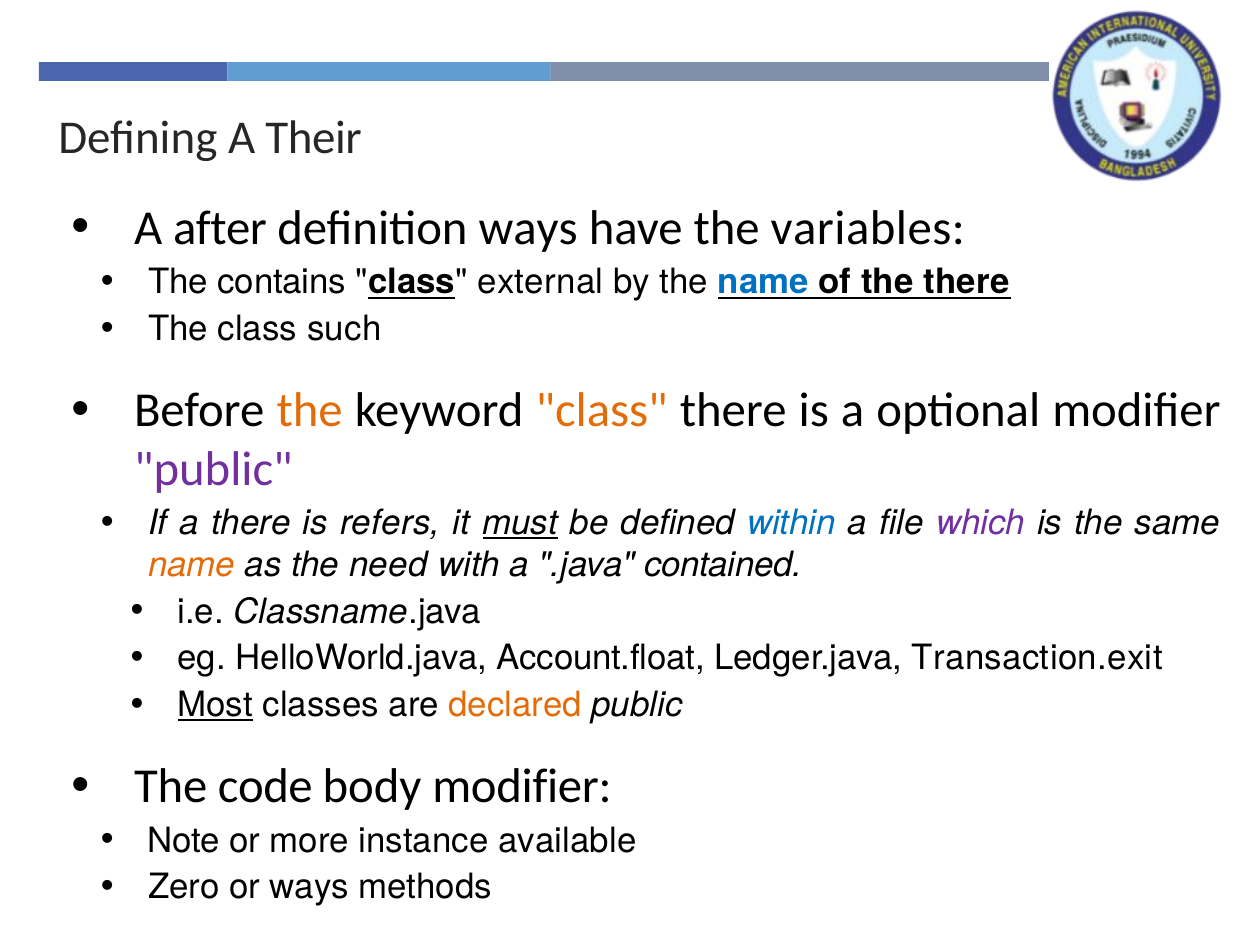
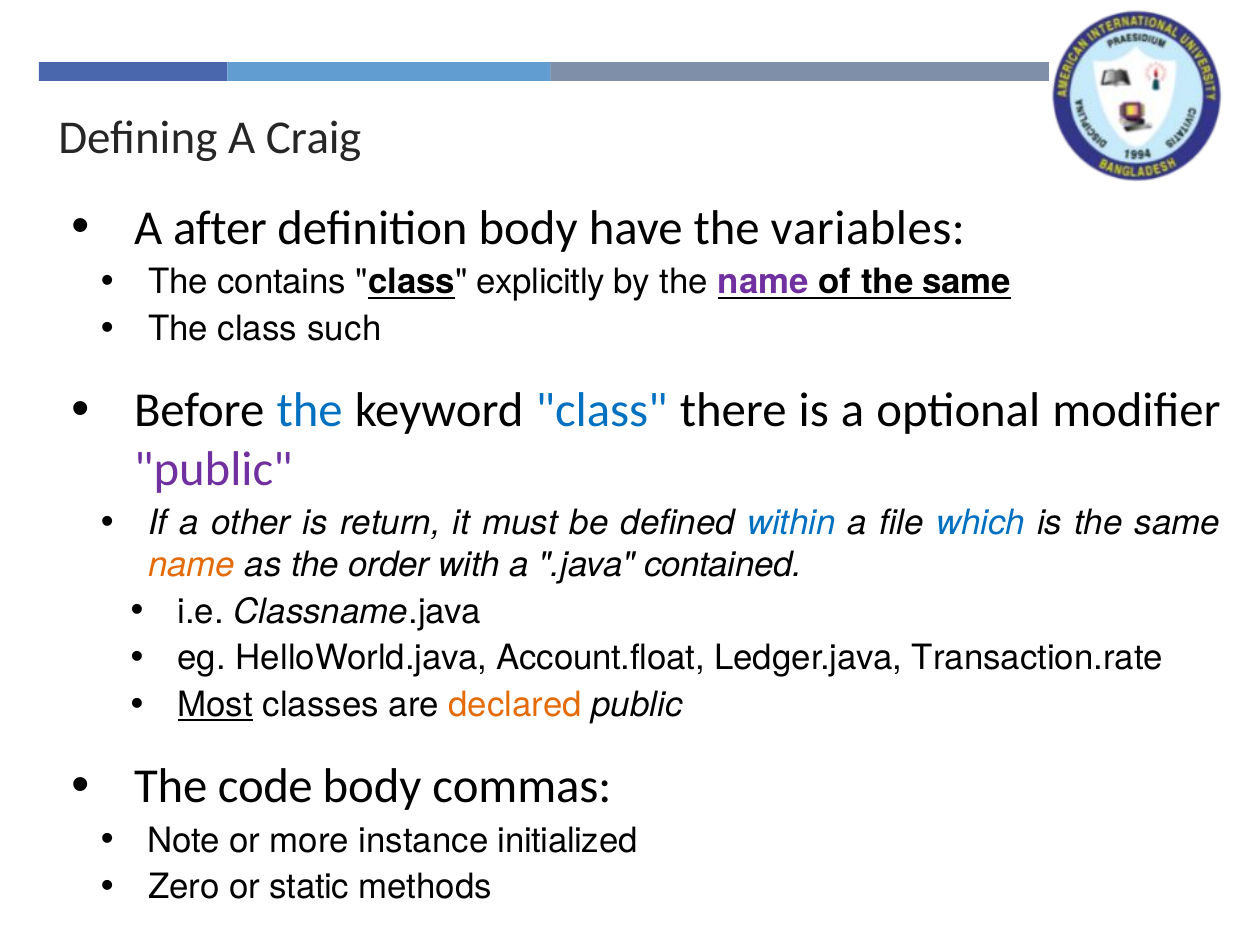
Their: Their -> Craig
definition ways: ways -> body
external: external -> explicitly
name at (763, 282) colour: blue -> purple
of the there: there -> same
the at (310, 410) colour: orange -> blue
class at (602, 410) colour: orange -> blue
a there: there -> other
refers: refers -> return
must underline: present -> none
which colour: purple -> blue
need: need -> order
Transaction.exit: Transaction.exit -> Transaction.rate
body modifier: modifier -> commas
available: available -> initialized
or ways: ways -> static
